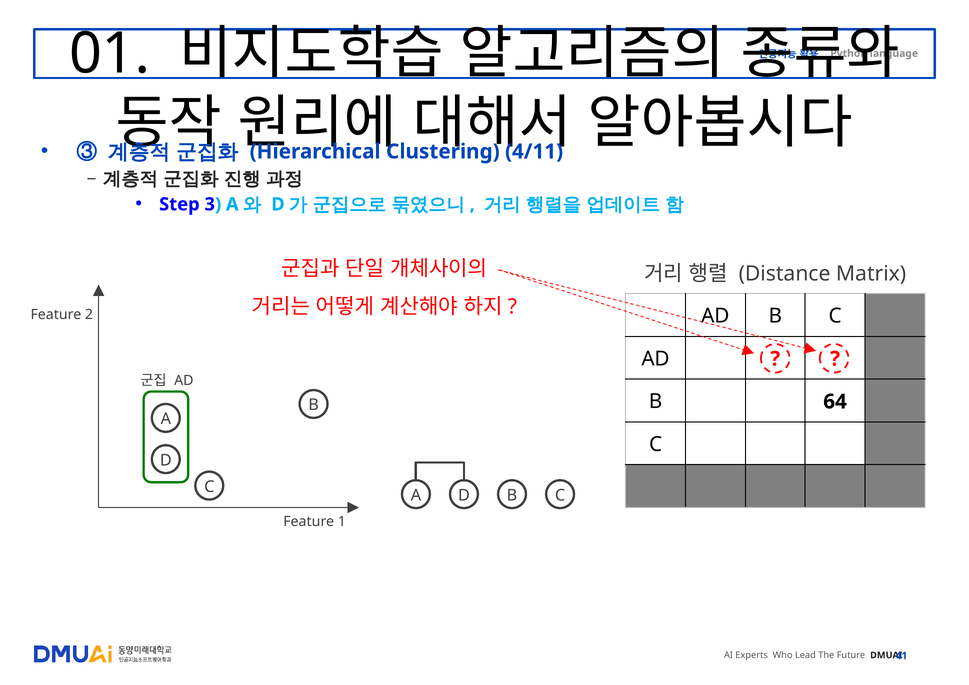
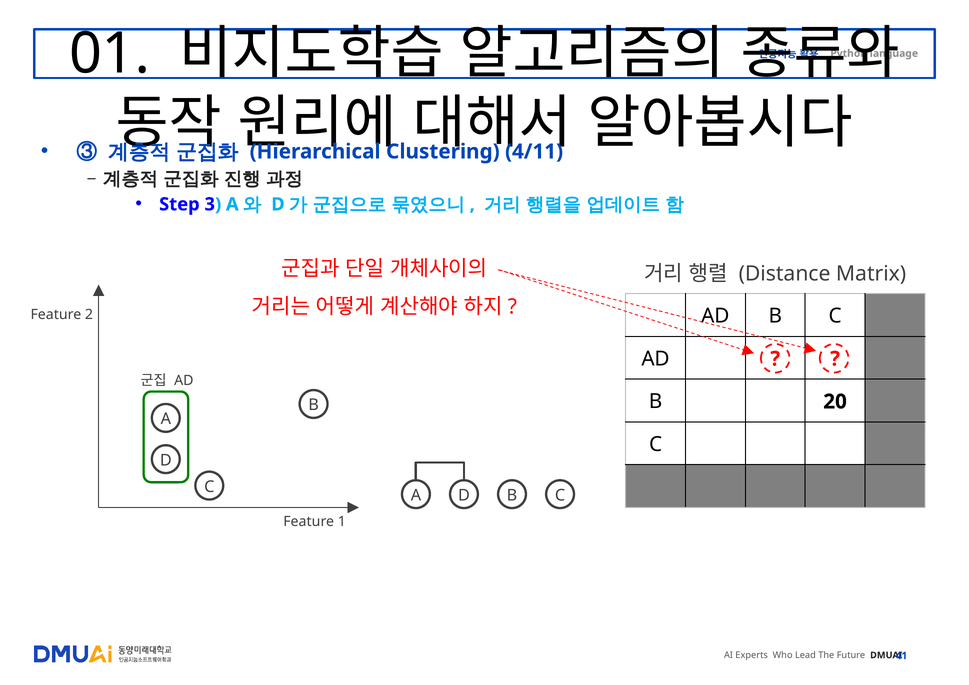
64: 64 -> 20
